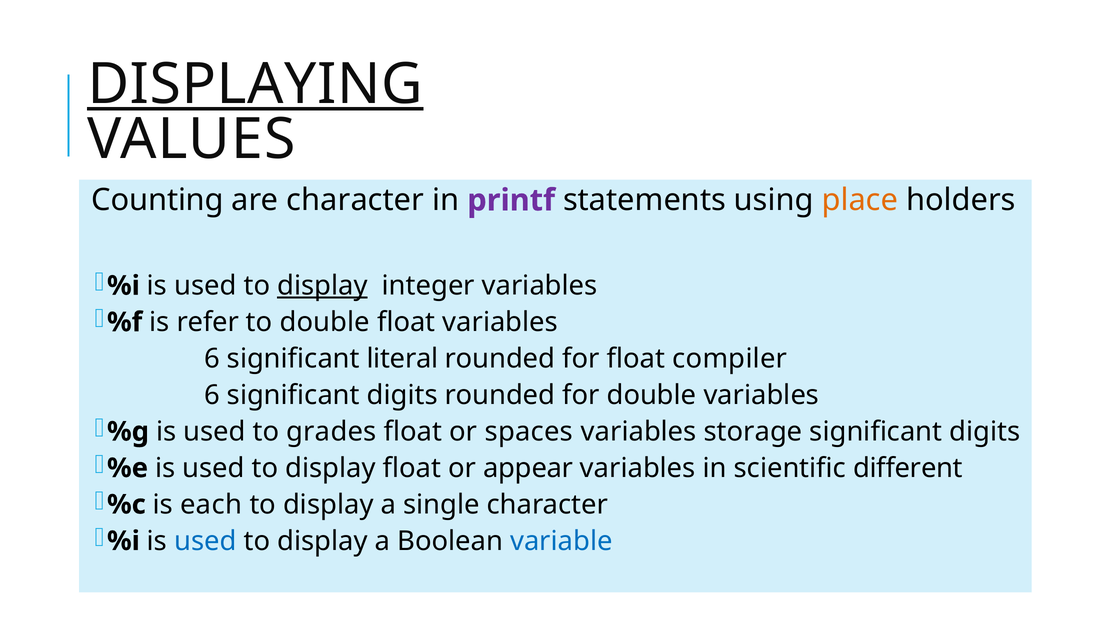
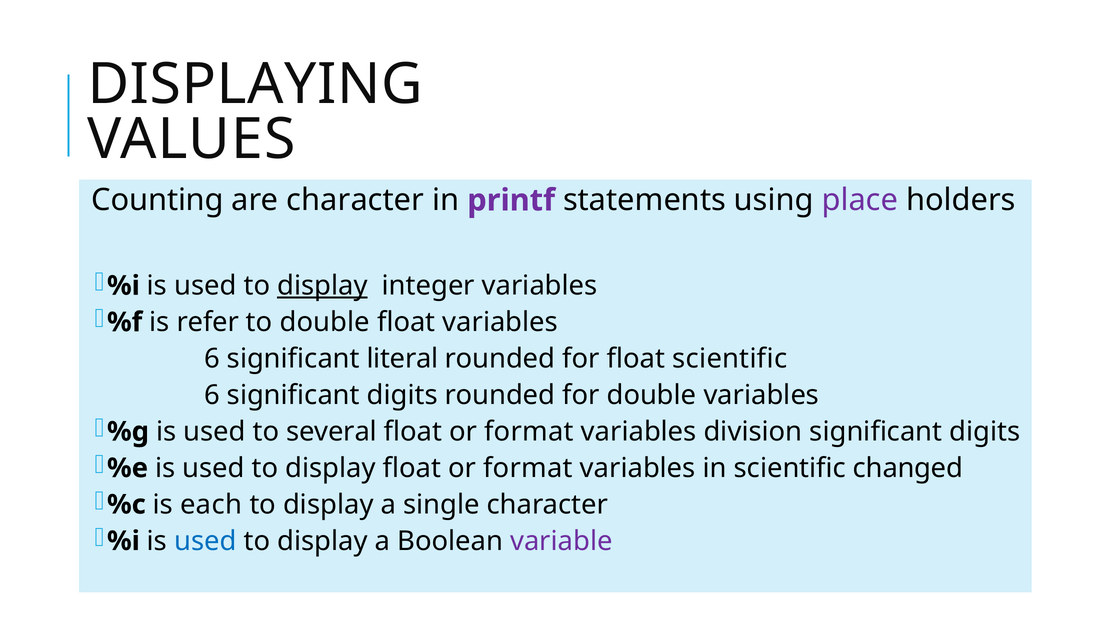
DISPLAYING underline: present -> none
place colour: orange -> purple
float compiler: compiler -> scientific
grades: grades -> several
spaces at (529, 431): spaces -> format
storage: storage -> division
display float or appear: appear -> format
different: different -> changed
variable colour: blue -> purple
